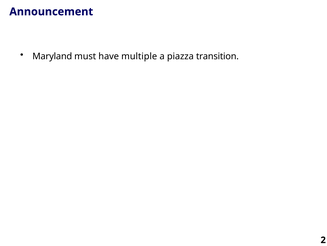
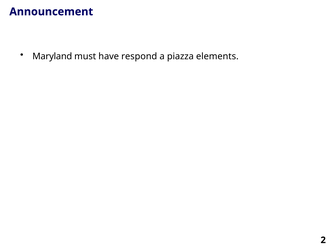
multiple: multiple -> respond
transition: transition -> elements
